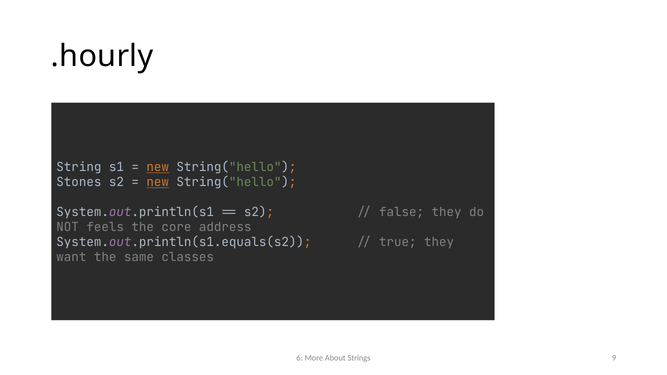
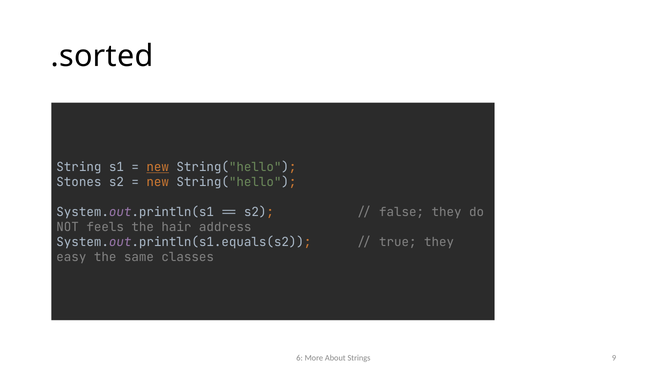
.hourly: .hourly -> .sorted
new at (158, 182) underline: present -> none
core: core -> hair
want: want -> easy
